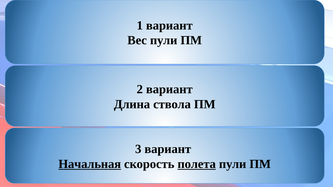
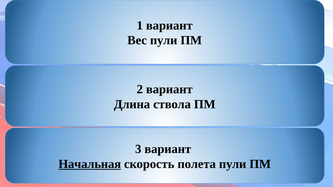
полета underline: present -> none
